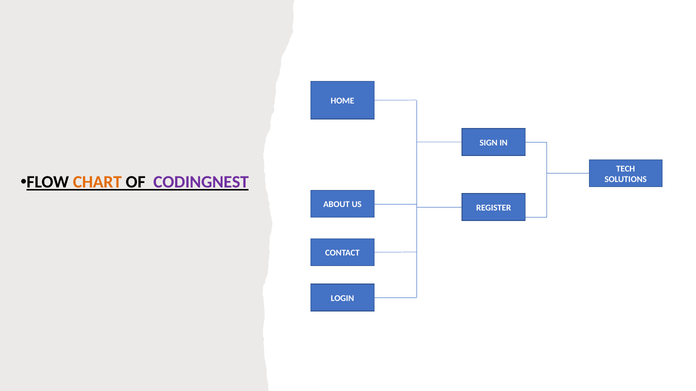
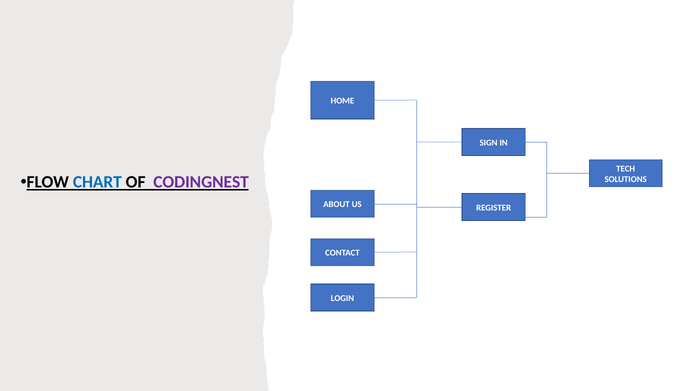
CHART colour: orange -> blue
